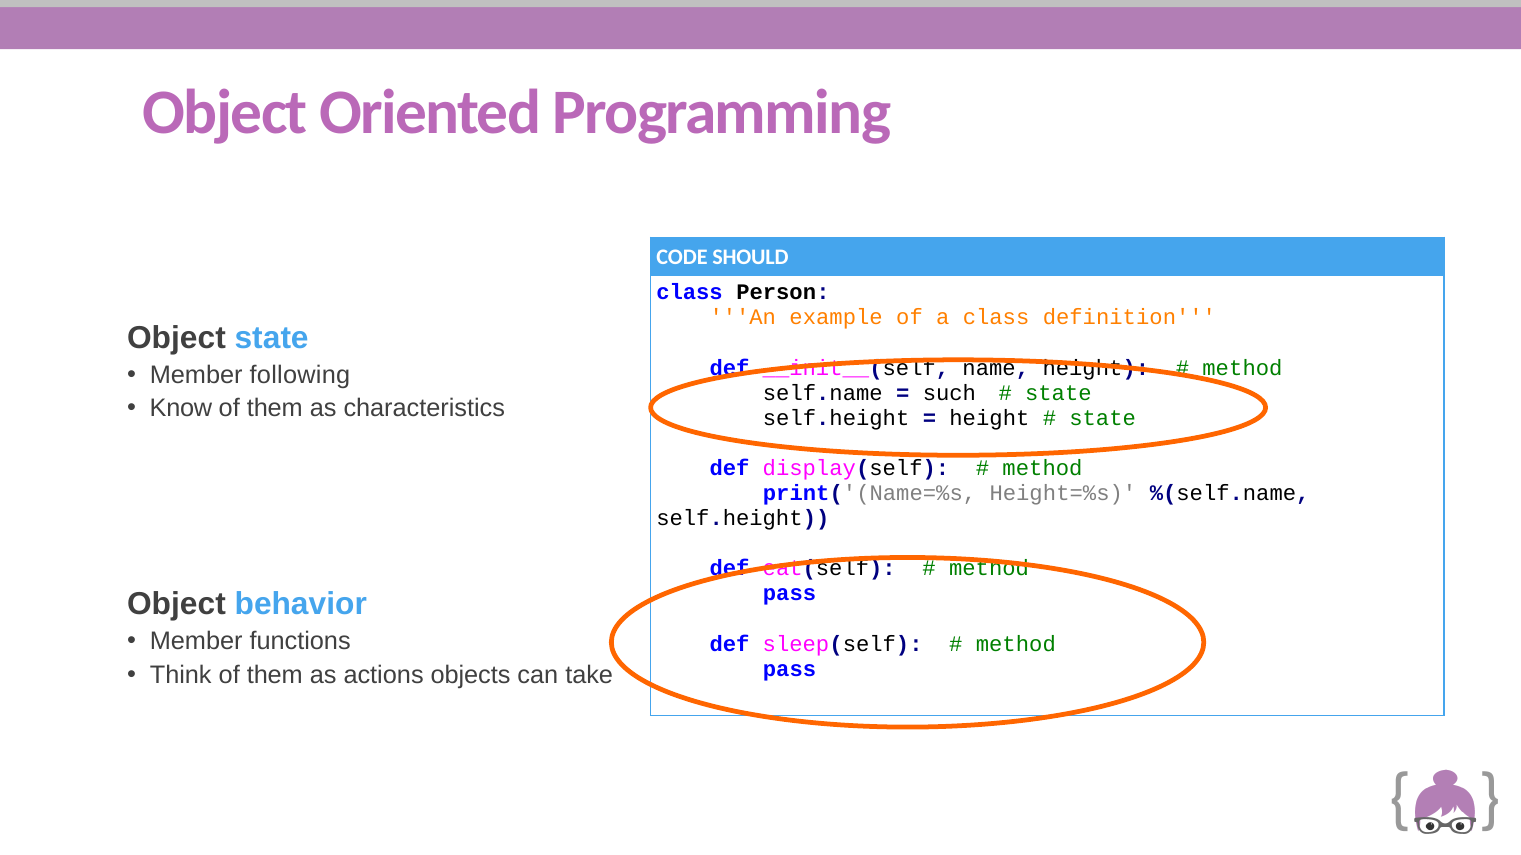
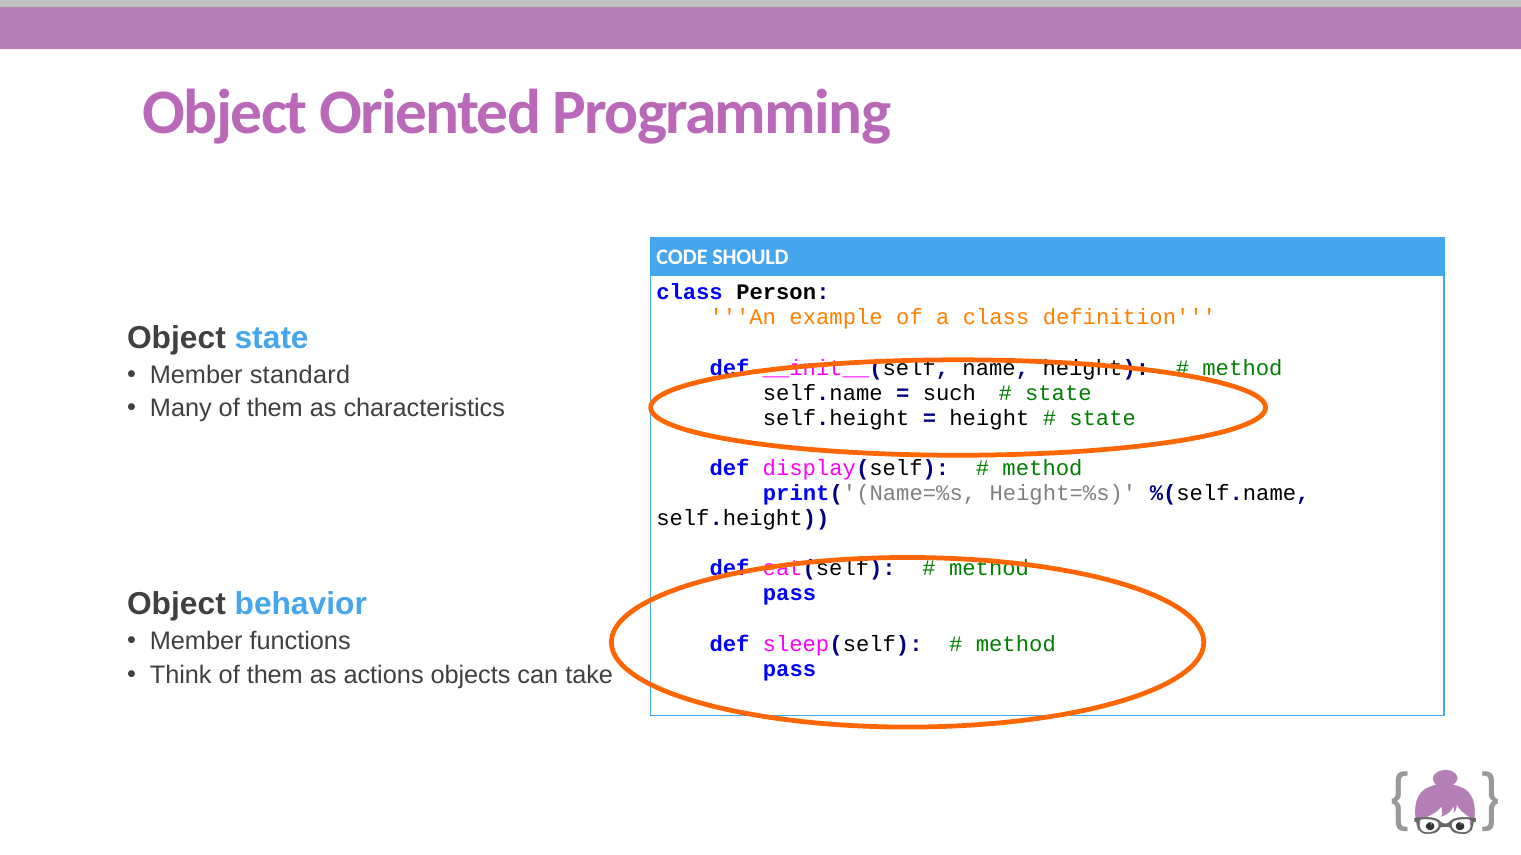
following: following -> standard
Know: Know -> Many
